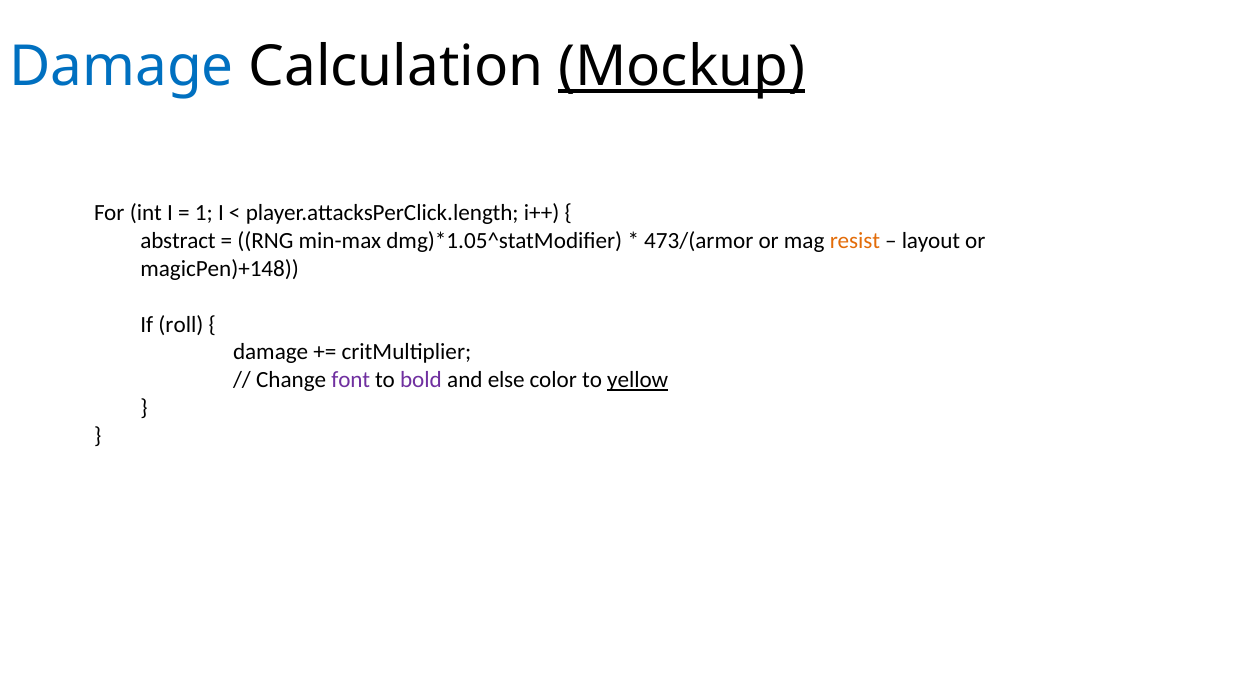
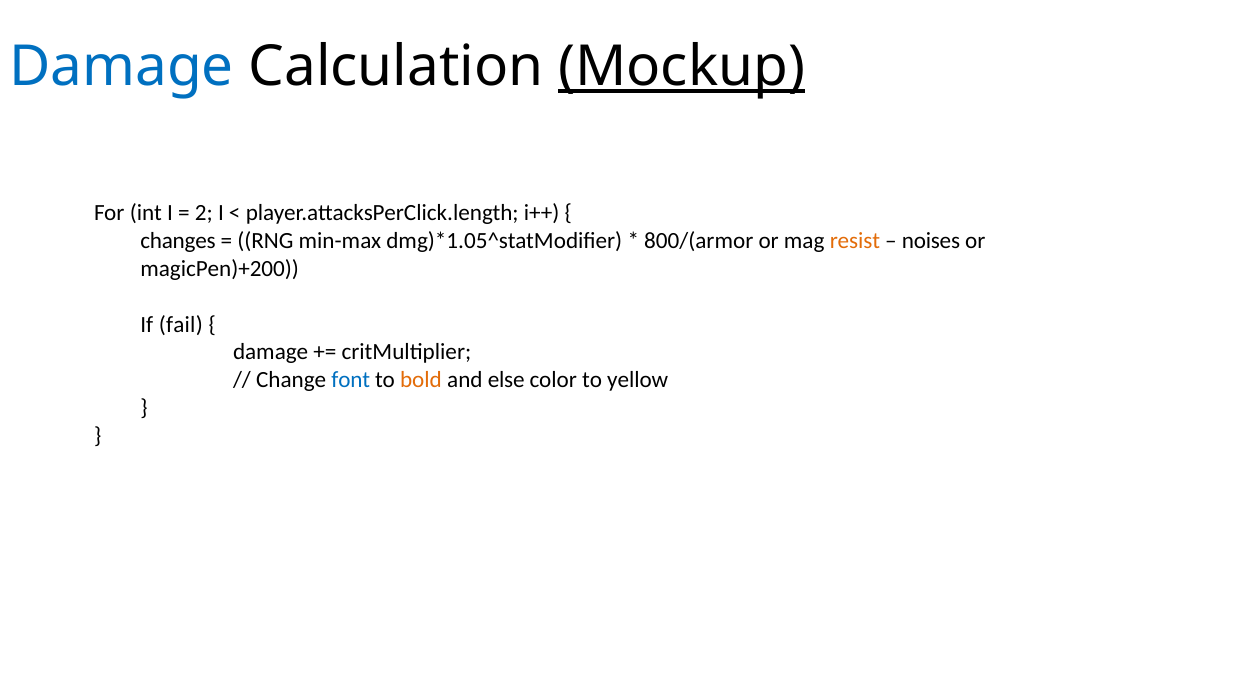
1: 1 -> 2
abstract: abstract -> changes
473/(armor: 473/(armor -> 800/(armor
layout: layout -> noises
magicPen)+148: magicPen)+148 -> magicPen)+200
roll: roll -> fail
font colour: purple -> blue
bold colour: purple -> orange
yellow underline: present -> none
